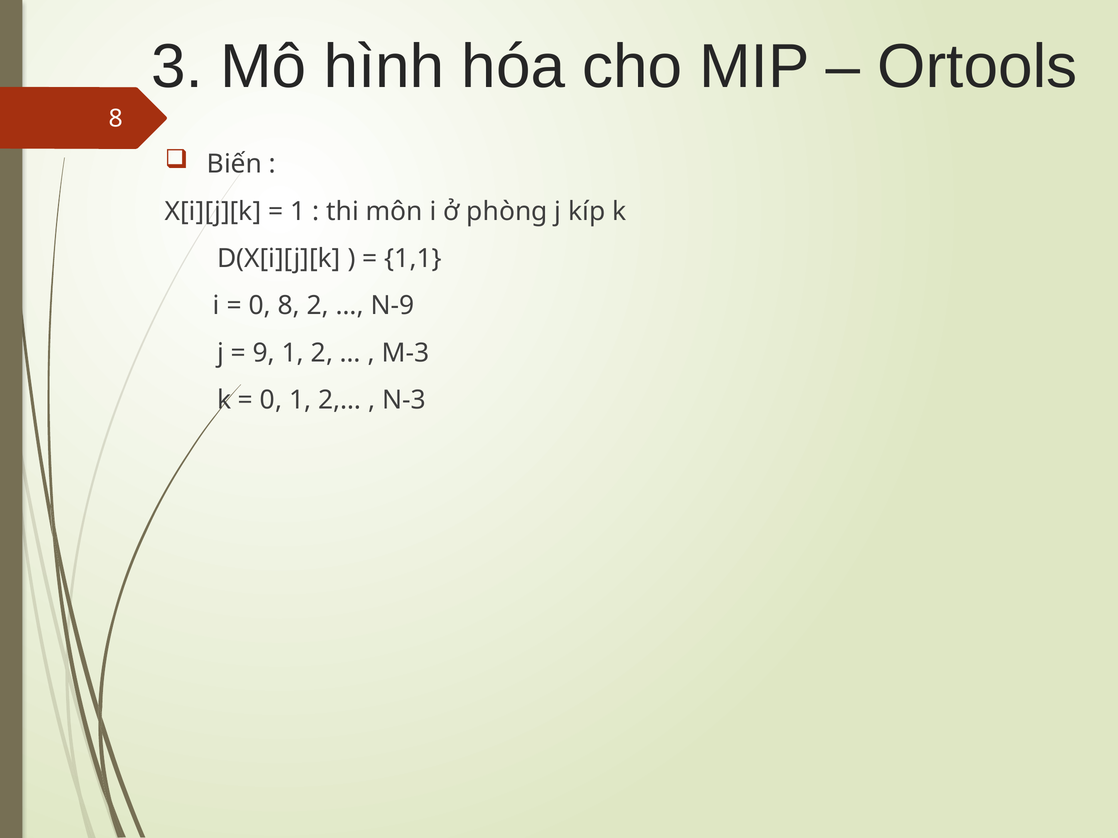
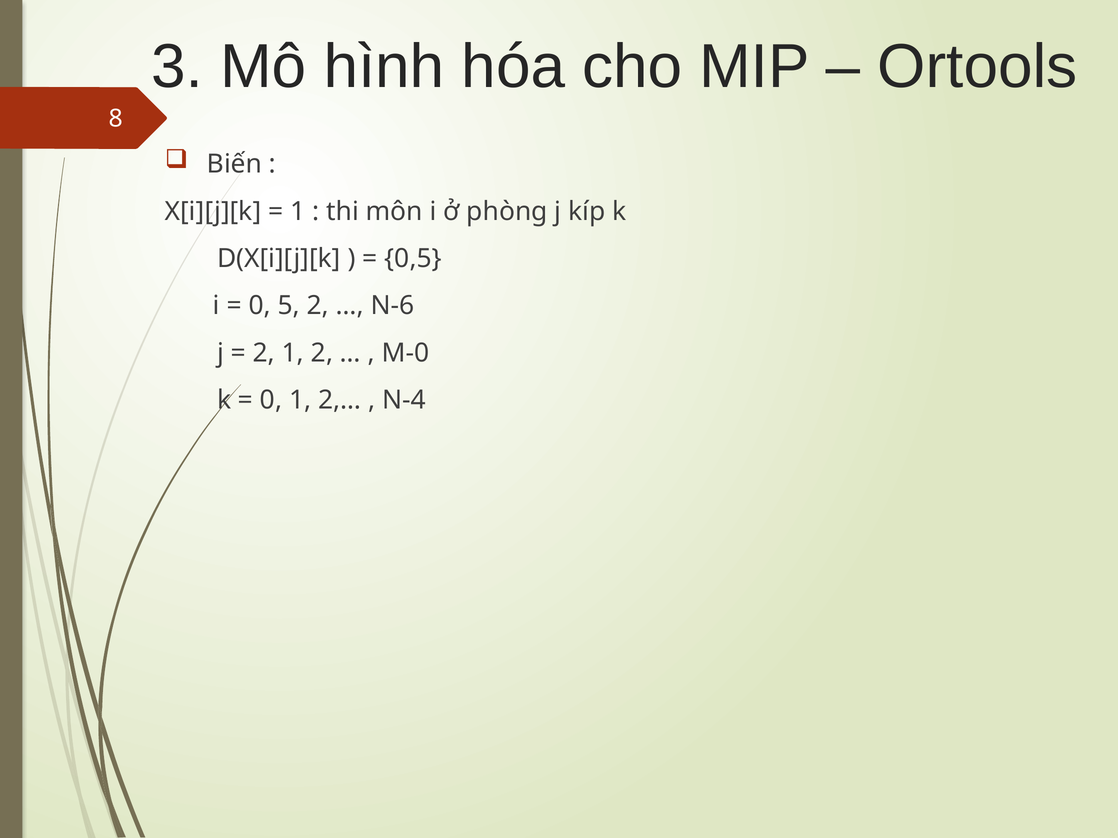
1,1: 1,1 -> 0,5
0 8: 8 -> 5
N-9: N-9 -> N-6
9 at (264, 353): 9 -> 2
M-3: M-3 -> M-0
N-3: N-3 -> N-4
